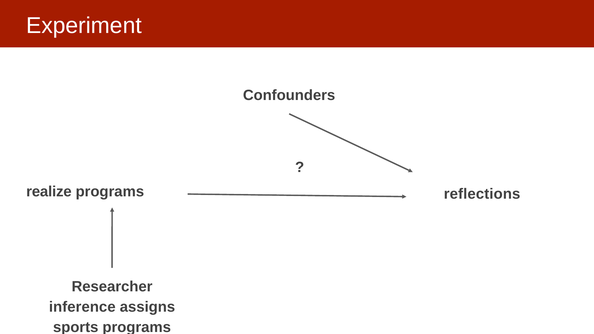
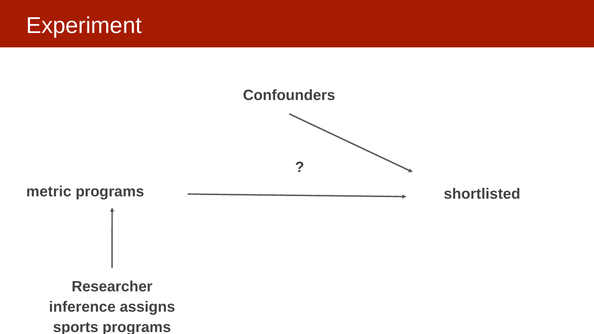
realize: realize -> metric
reflections: reflections -> shortlisted
